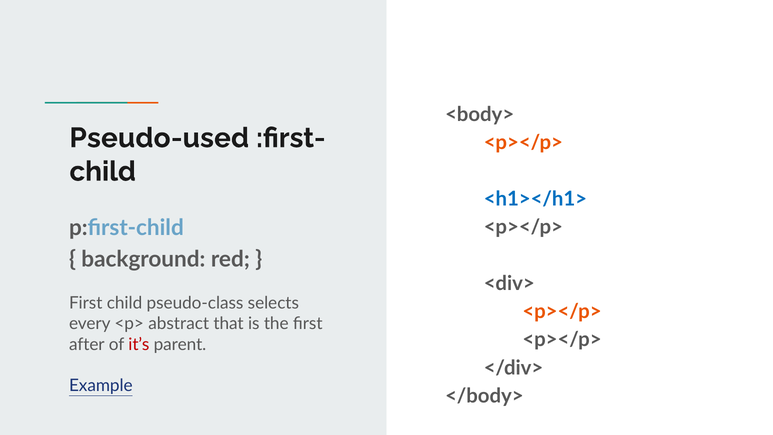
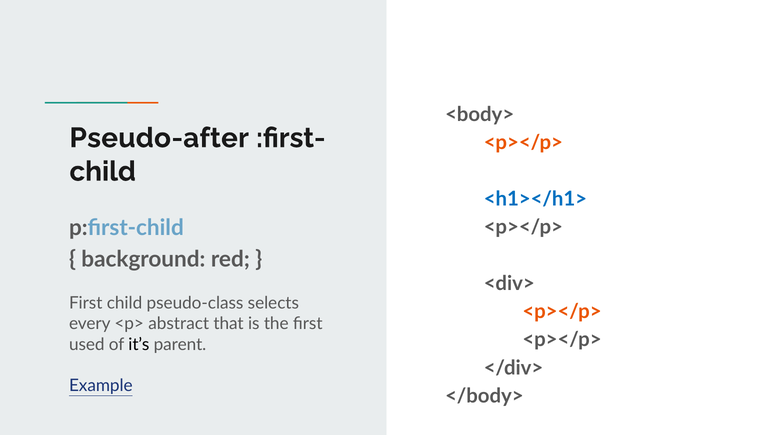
Pseudo-used: Pseudo-used -> Pseudo-after
after: after -> used
it’s colour: red -> black
